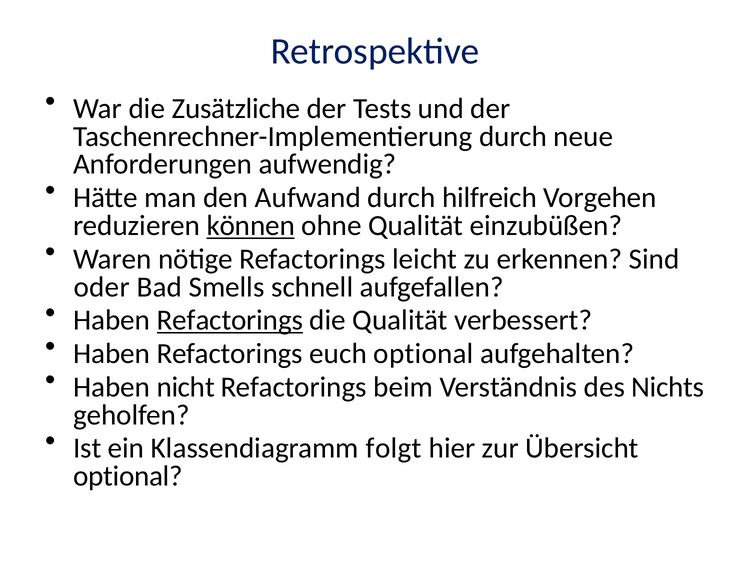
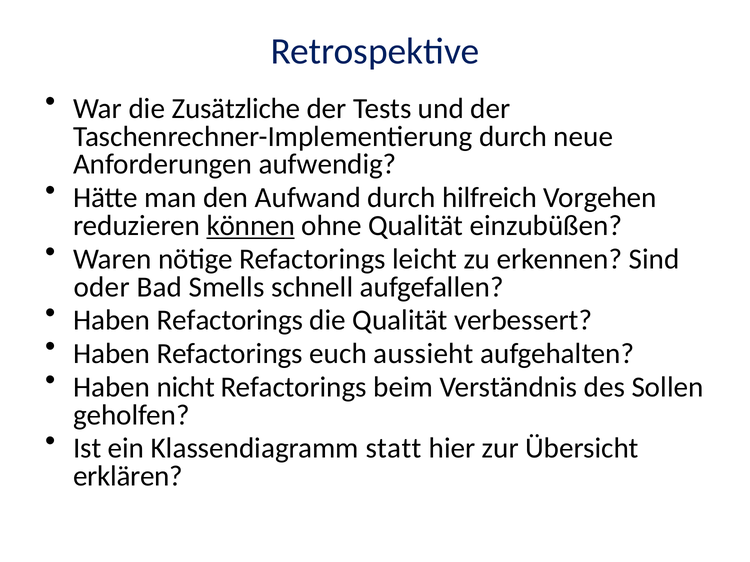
Refactorings at (230, 321) underline: present -> none
euch optional: optional -> aussieht
Nichts: Nichts -> Sollen
folgt: folgt -> statt
optional at (128, 477): optional -> erklären
